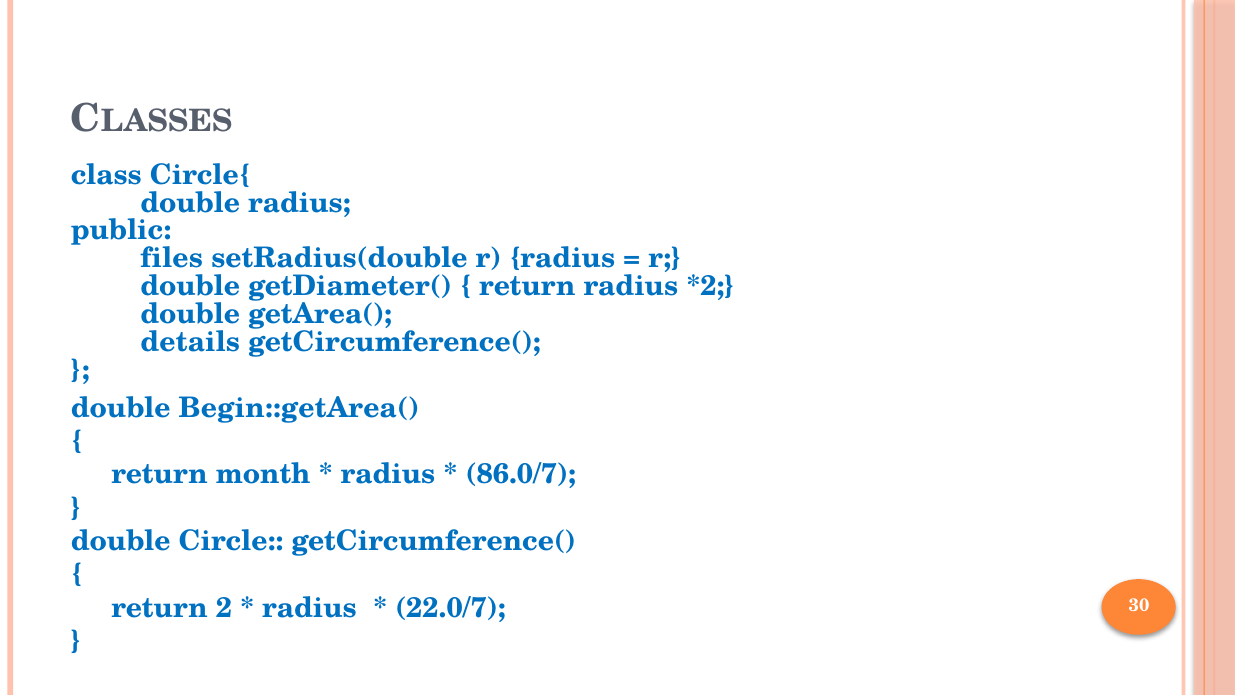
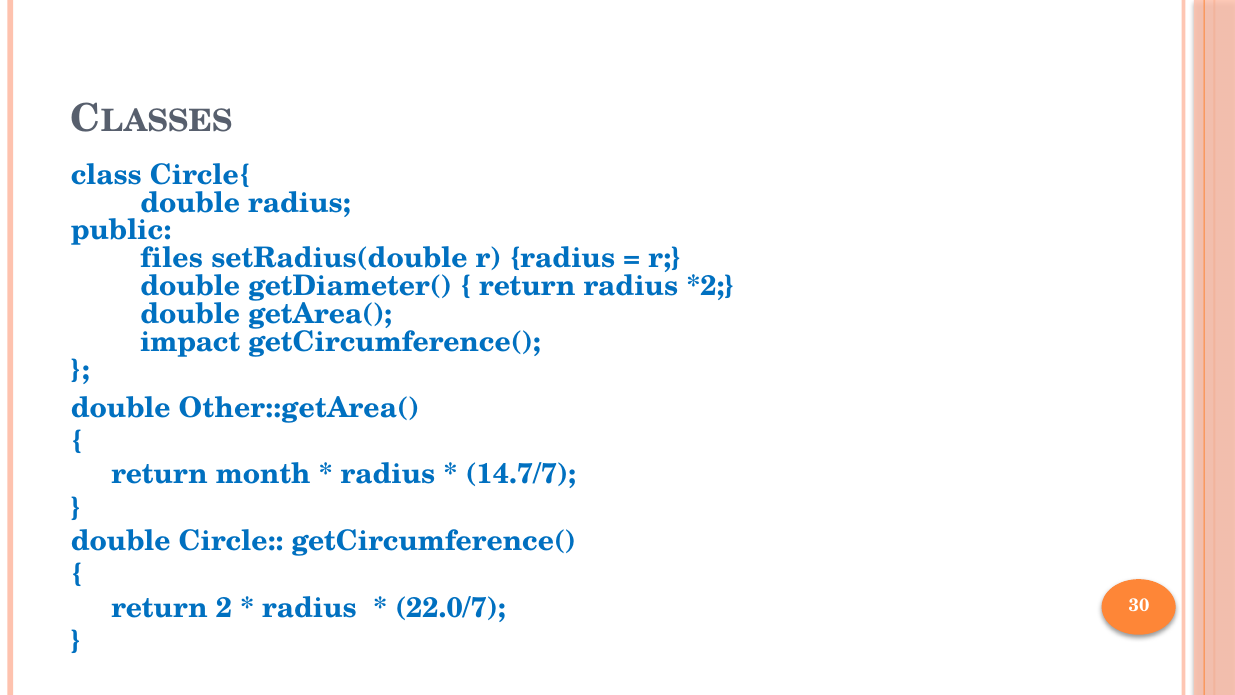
details: details -> impact
Begin::getArea(: Begin::getArea( -> Other::getArea(
86.0/7: 86.0/7 -> 14.7/7
